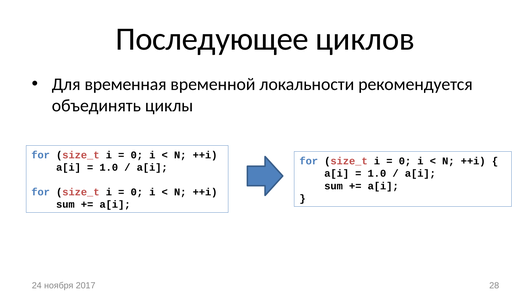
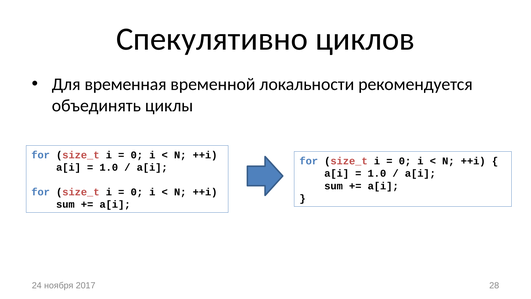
Последующее: Последующее -> Спекулятивно
